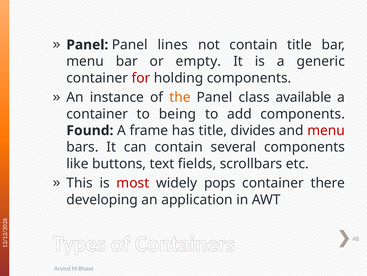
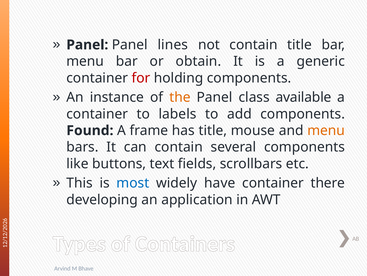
empty: empty -> obtain
being: being -> labels
divides: divides -> mouse
menu at (326, 130) colour: red -> orange
most colour: red -> blue
pops: pops -> have
